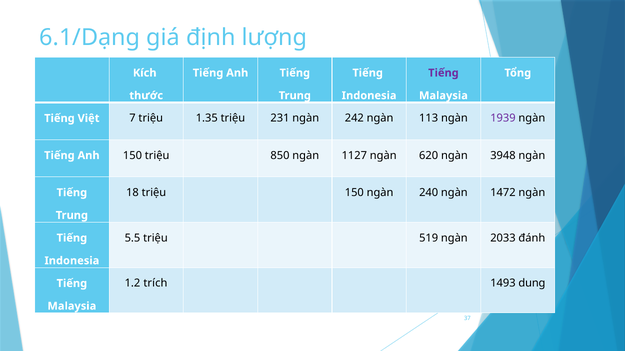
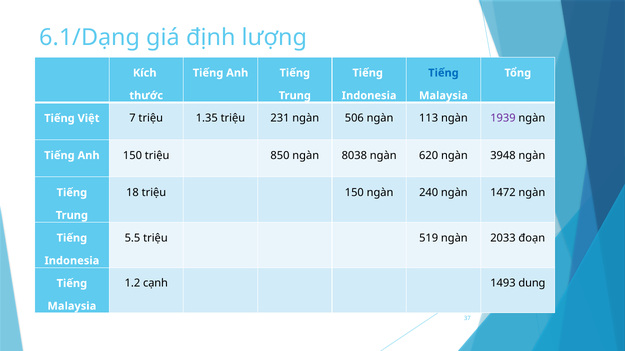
Tiếng at (443, 73) colour: purple -> blue
242: 242 -> 506
1127: 1127 -> 8038
đánh: đánh -> đoạn
trích: trích -> cạnh
